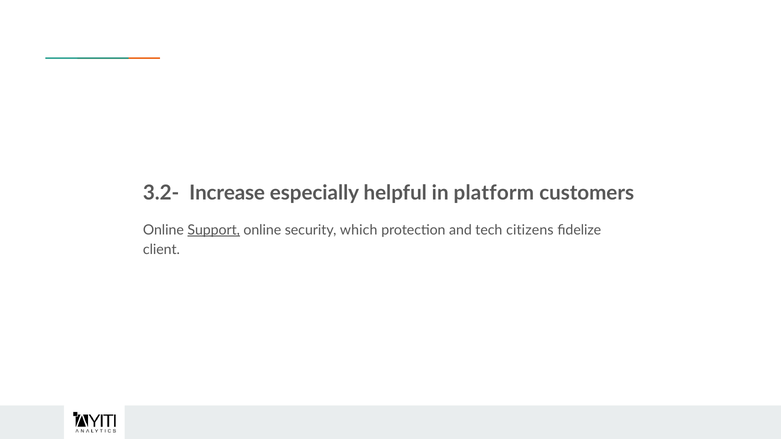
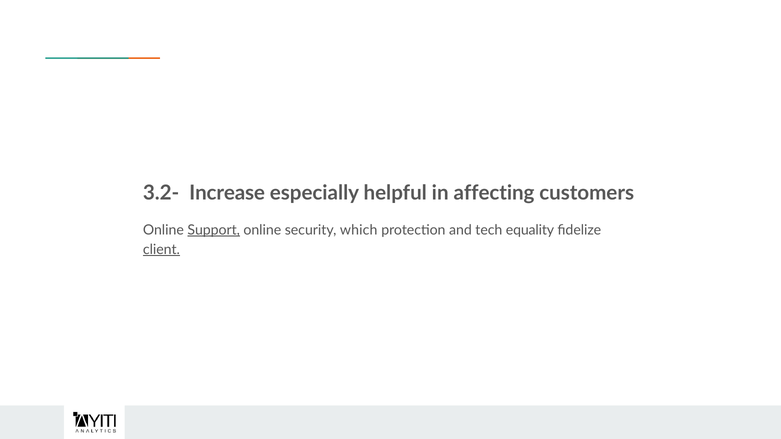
platform: platform -> affecting
citizens: citizens -> equality
client underline: none -> present
